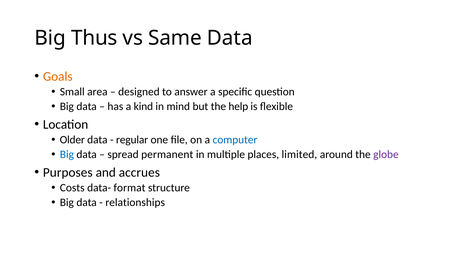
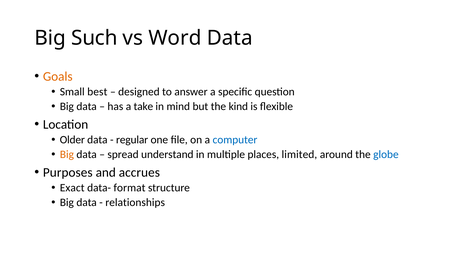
Thus: Thus -> Such
Same: Same -> Word
area: area -> best
kind: kind -> take
help: help -> kind
Big at (67, 155) colour: blue -> orange
permanent: permanent -> understand
globe colour: purple -> blue
Costs: Costs -> Exact
